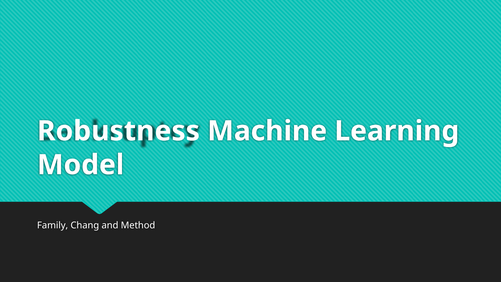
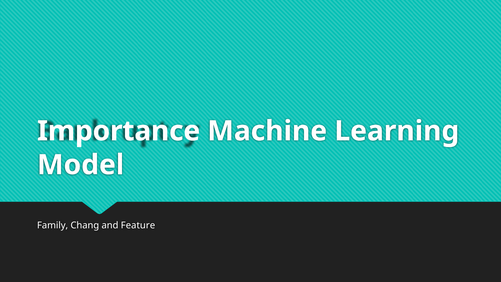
Robustness: Robustness -> Importance
Method: Method -> Feature
